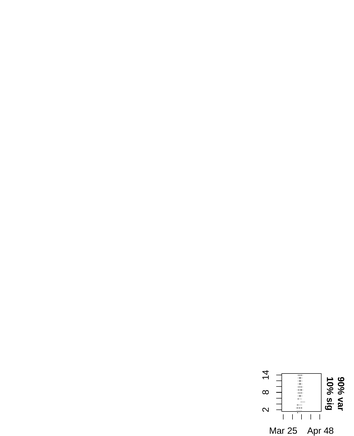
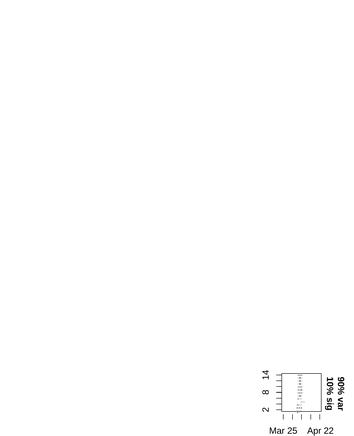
48: 48 -> 22
